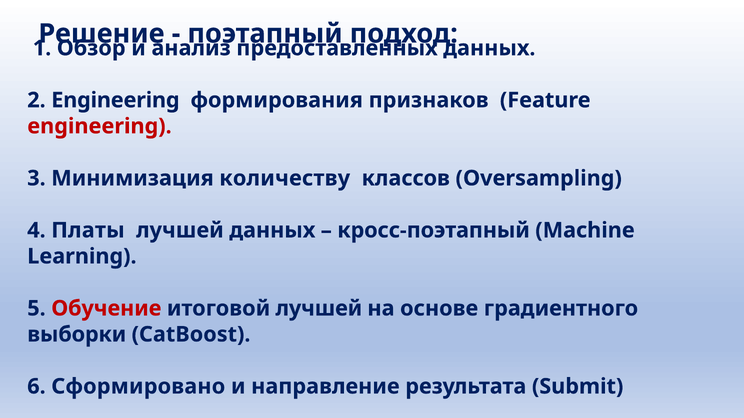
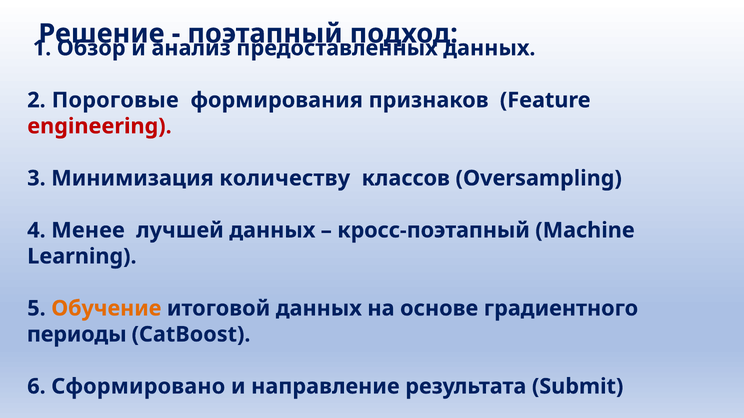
2 Engineering: Engineering -> Пороговые
Платы: Платы -> Менее
Обучение colour: red -> orange
итоговой лучшей: лучшей -> данных
выборки: выборки -> периоды
